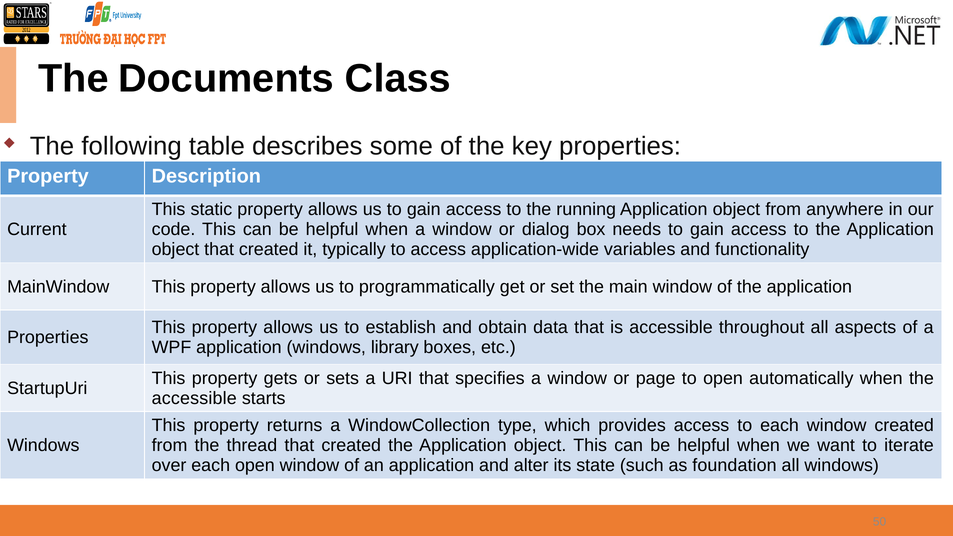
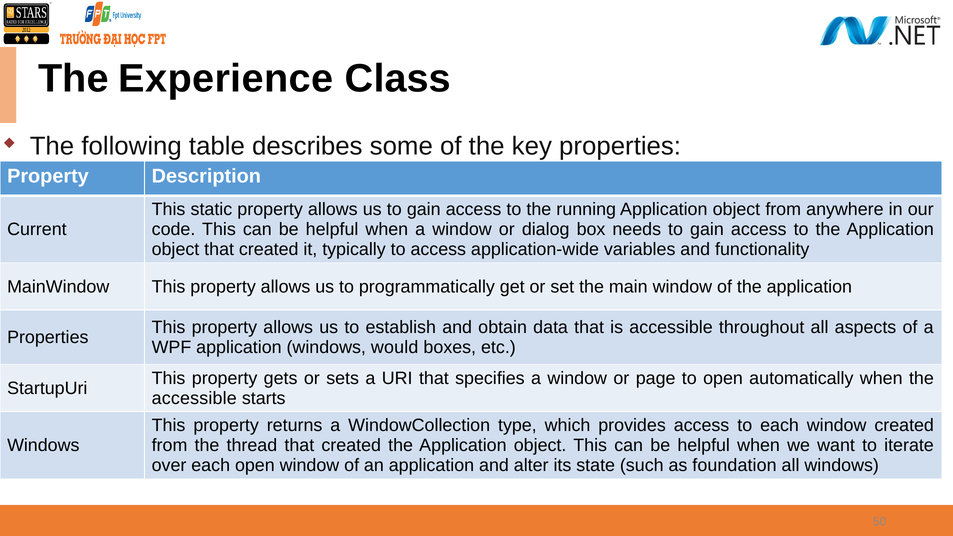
Documents: Documents -> Experience
library: library -> would
